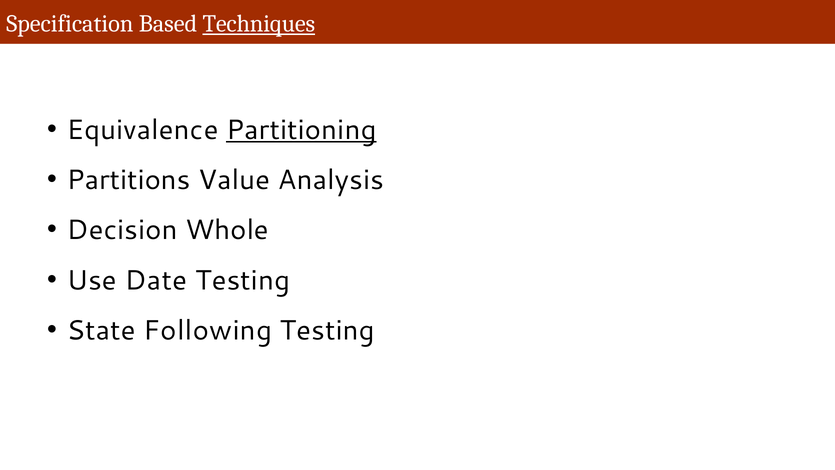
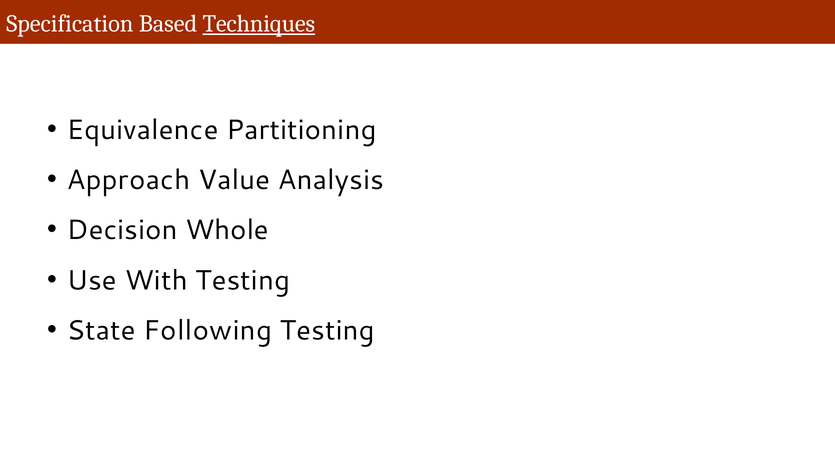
Partitioning underline: present -> none
Partitions: Partitions -> Approach
Date: Date -> With
